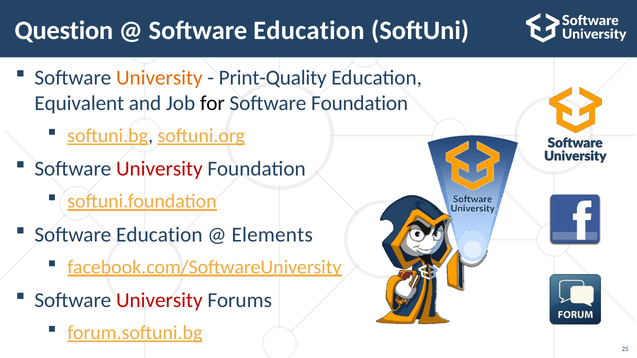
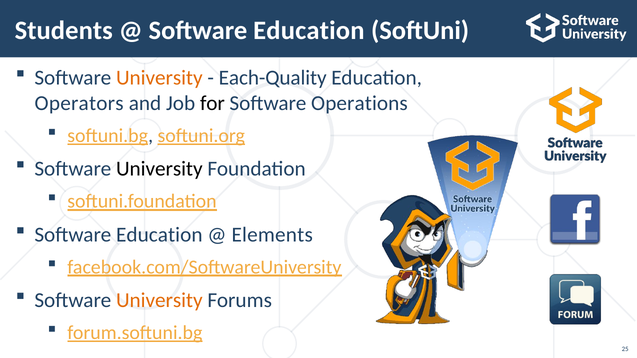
Question: Question -> Students
Print-Quality: Print-Quality -> Each-Quality
Equivalent: Equivalent -> Operators
Software Foundation: Foundation -> Operations
University at (159, 169) colour: red -> black
University at (159, 300) colour: red -> orange
